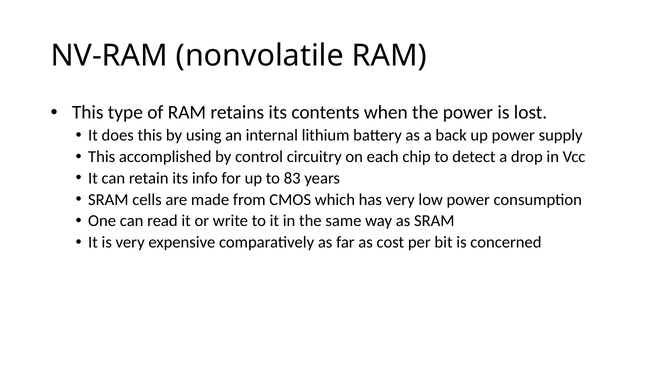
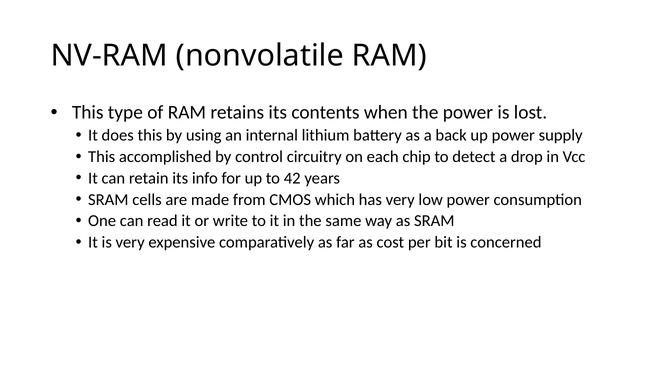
83: 83 -> 42
